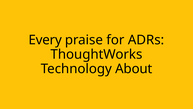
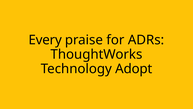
About: About -> Adopt
